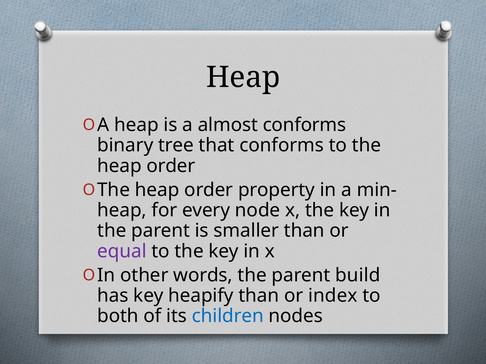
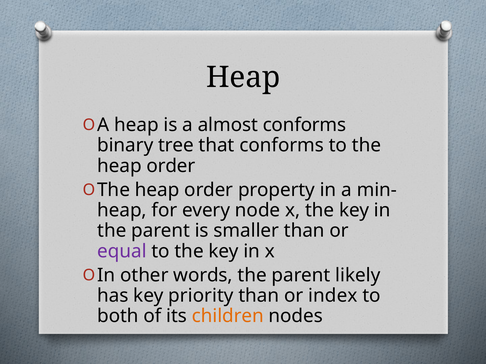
build: build -> likely
heapify: heapify -> priority
children colour: blue -> orange
